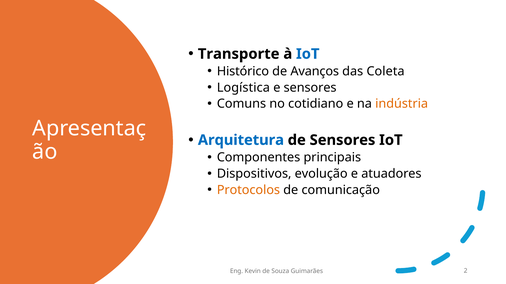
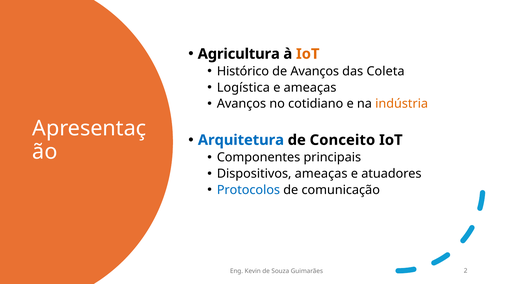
Transporte: Transporte -> Agricultura
IoT at (308, 54) colour: blue -> orange
e sensores: sensores -> ameaças
Comuns at (241, 104): Comuns -> Avanços
de Sensores: Sensores -> Conceito
Dispositivos evolução: evolução -> ameaças
Protocolos colour: orange -> blue
